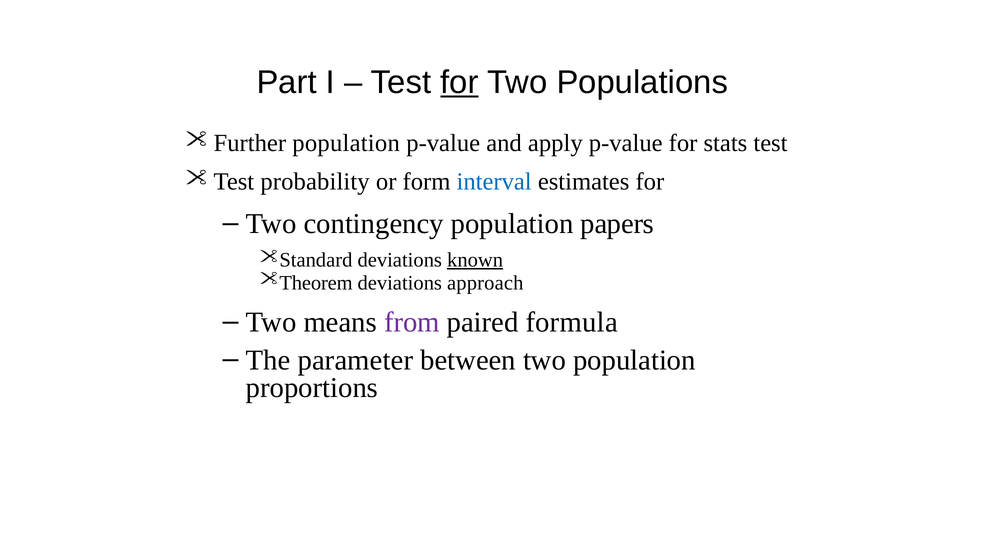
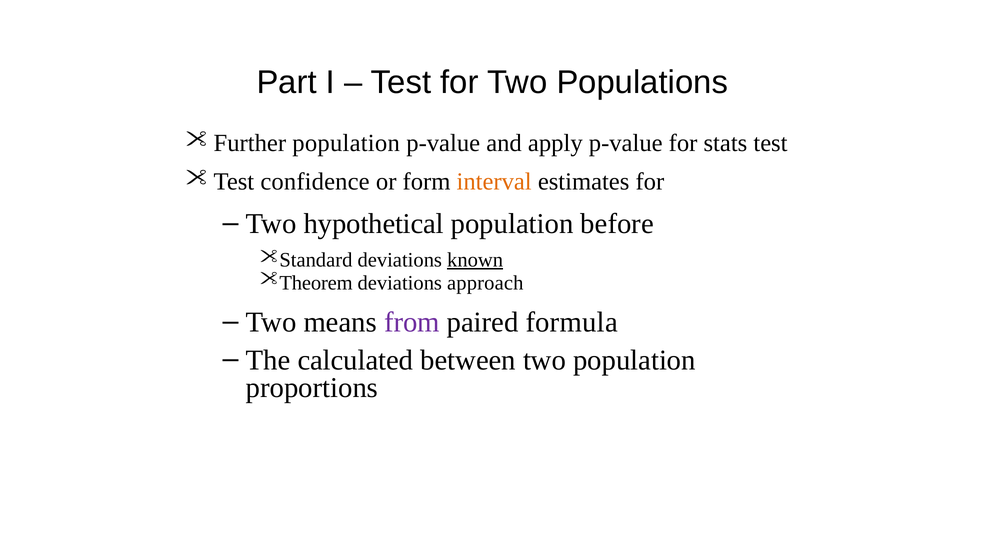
for at (459, 82) underline: present -> none
probability: probability -> confidence
interval colour: blue -> orange
contingency: contingency -> hypothetical
papers: papers -> before
parameter: parameter -> calculated
